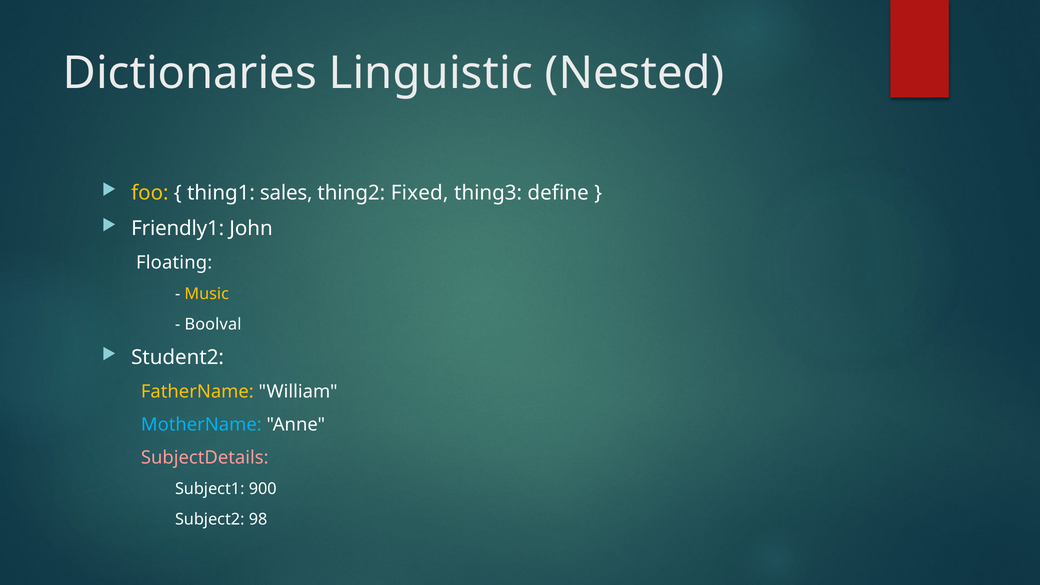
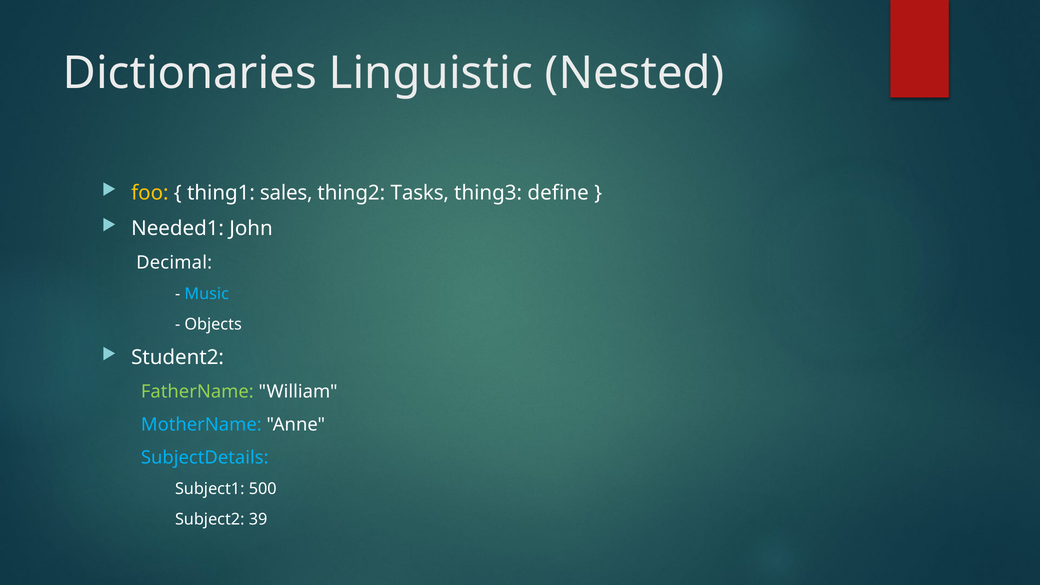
Fixed: Fixed -> Tasks
Friendly1: Friendly1 -> Needed1
Floating: Floating -> Decimal
Music colour: yellow -> light blue
Boolval: Boolval -> Objects
FatherName colour: yellow -> light green
SubjectDetails colour: pink -> light blue
900: 900 -> 500
98: 98 -> 39
